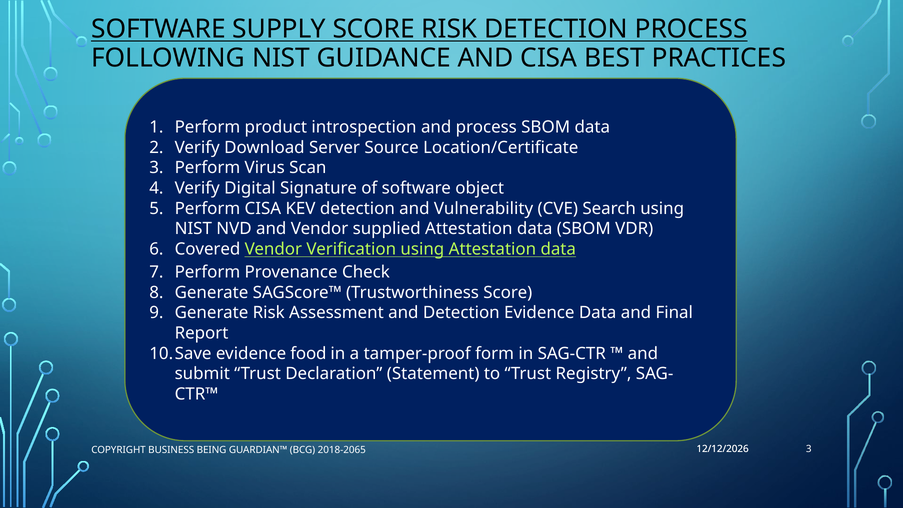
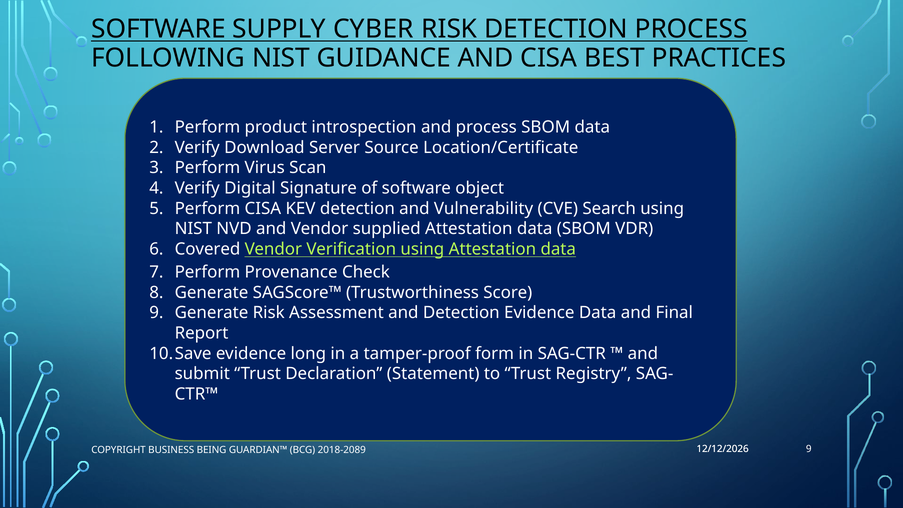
SUPPLY SCORE: SCORE -> CYBER
food: food -> long
3 at (809, 449): 3 -> 9
2018-2065: 2018-2065 -> 2018-2089
